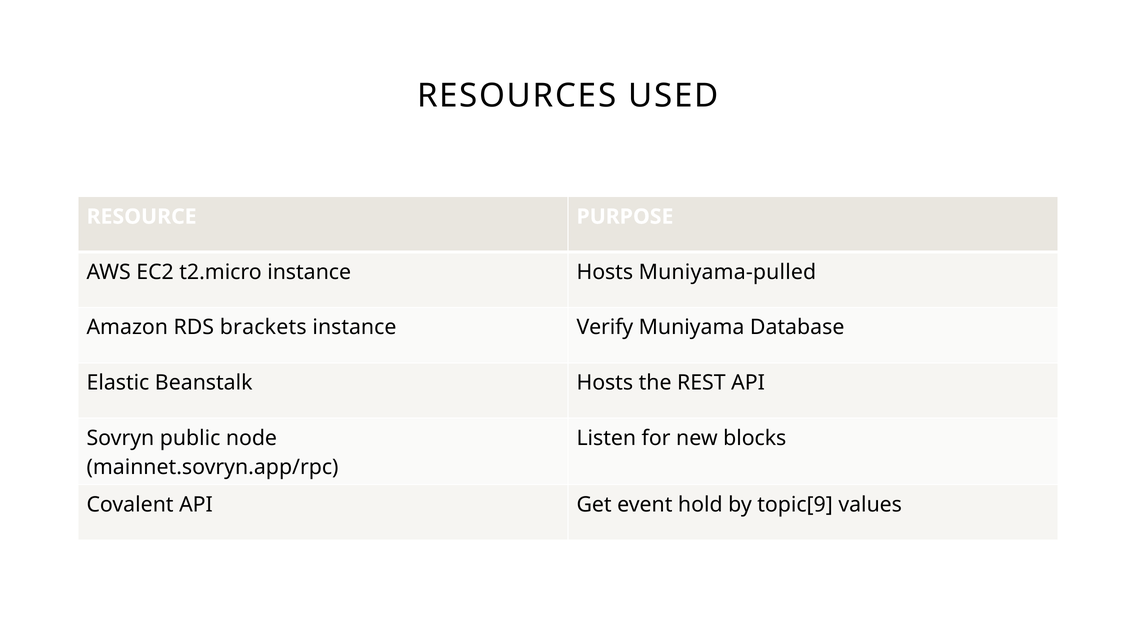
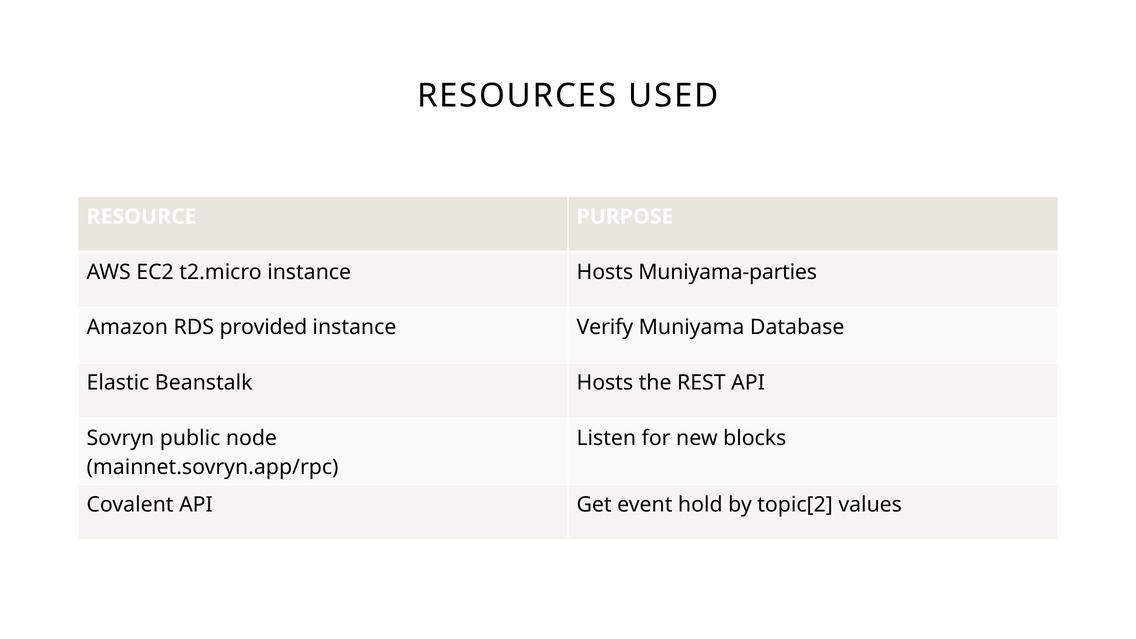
Muniyama-pulled: Muniyama-pulled -> Muniyama-parties
brackets: brackets -> provided
topic[9: topic[9 -> topic[2
